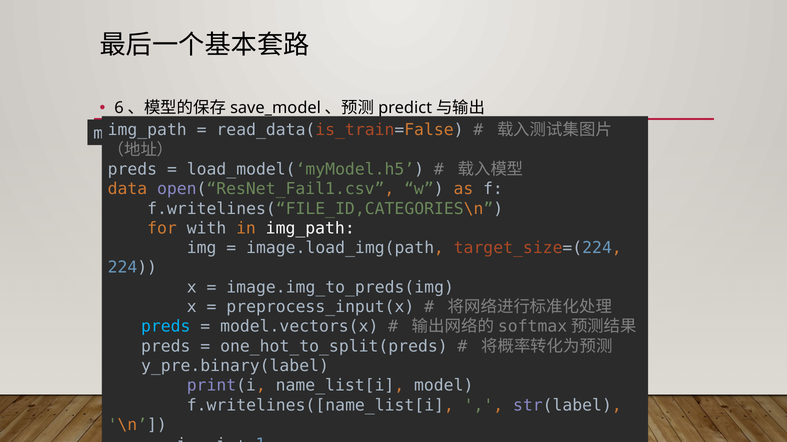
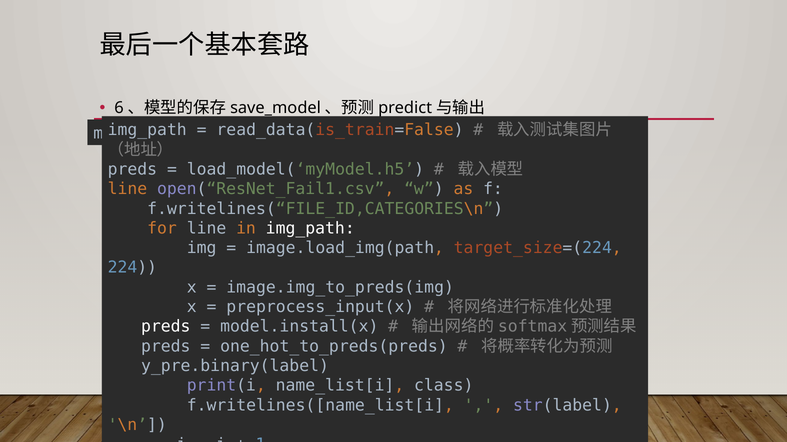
data at (127, 189): data -> line
for with: with -> line
preds at (166, 327) colour: light blue -> white
model.vectors(x: model.vectors(x -> model.install(x
one_hot_to_split(preds: one_hot_to_split(preds -> one_hot_to_preds(preds
model: model -> class
